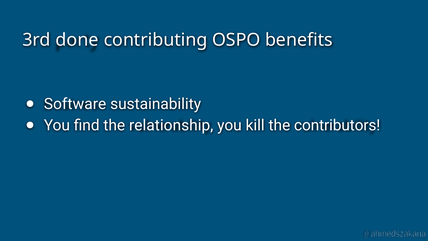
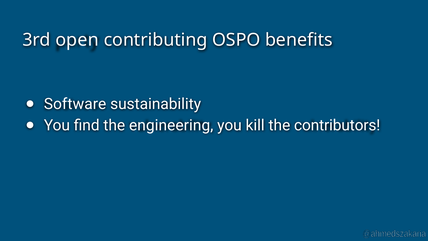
done: done -> open
relationship: relationship -> engineering
